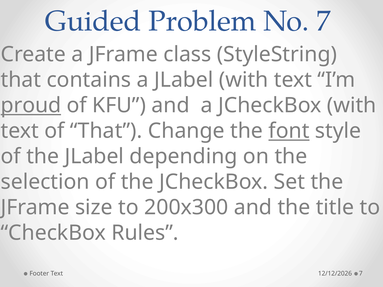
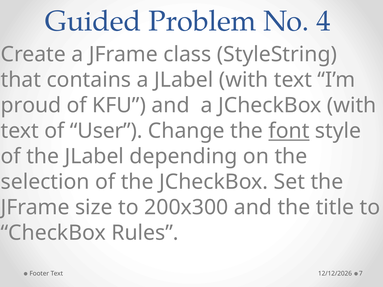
No 7: 7 -> 4
proud underline: present -> none
of That: That -> User
